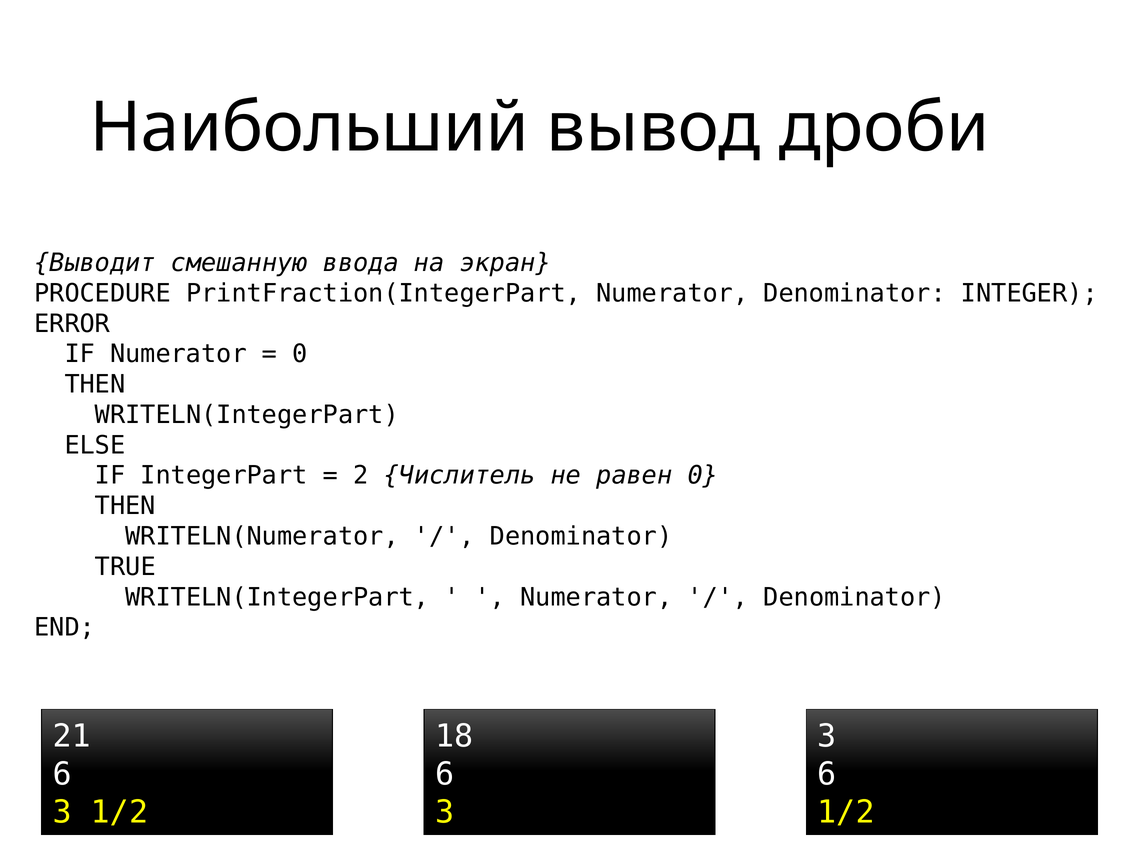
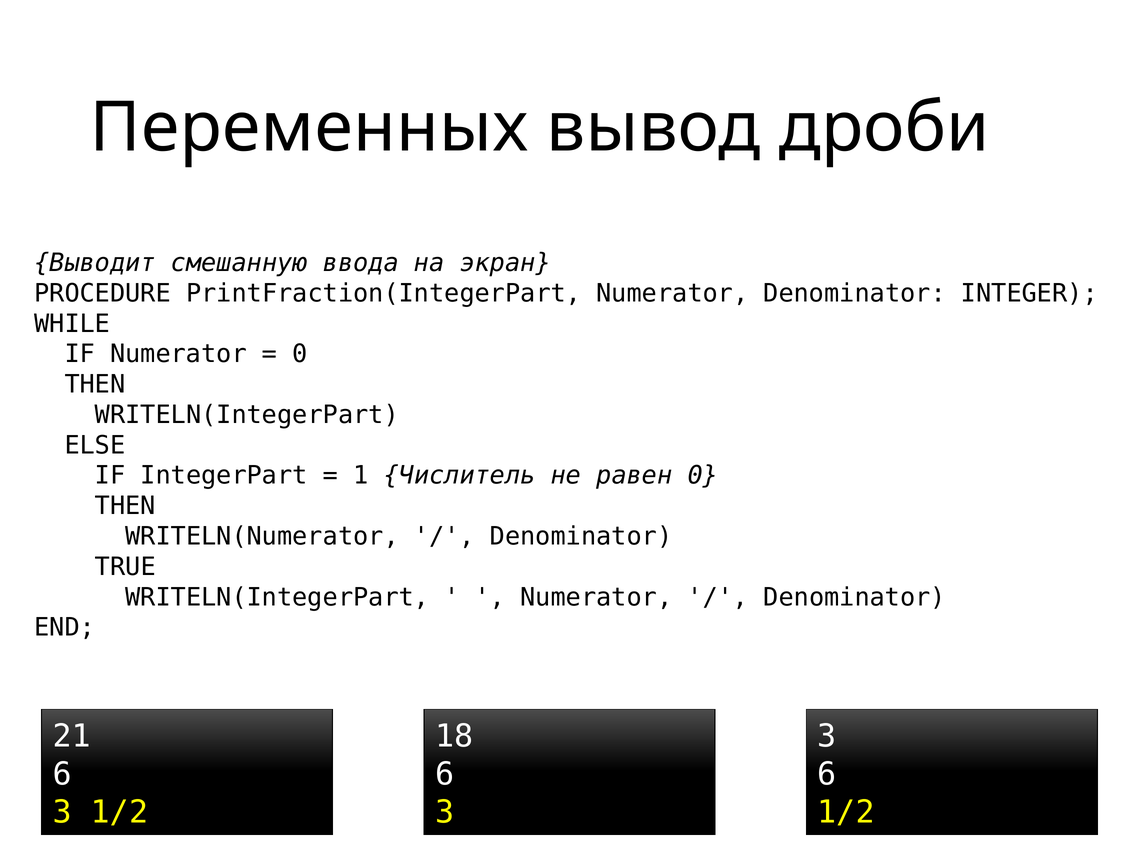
Наибольший: Наибольший -> Переменных
ERROR: ERROR -> WHILE
2: 2 -> 1
